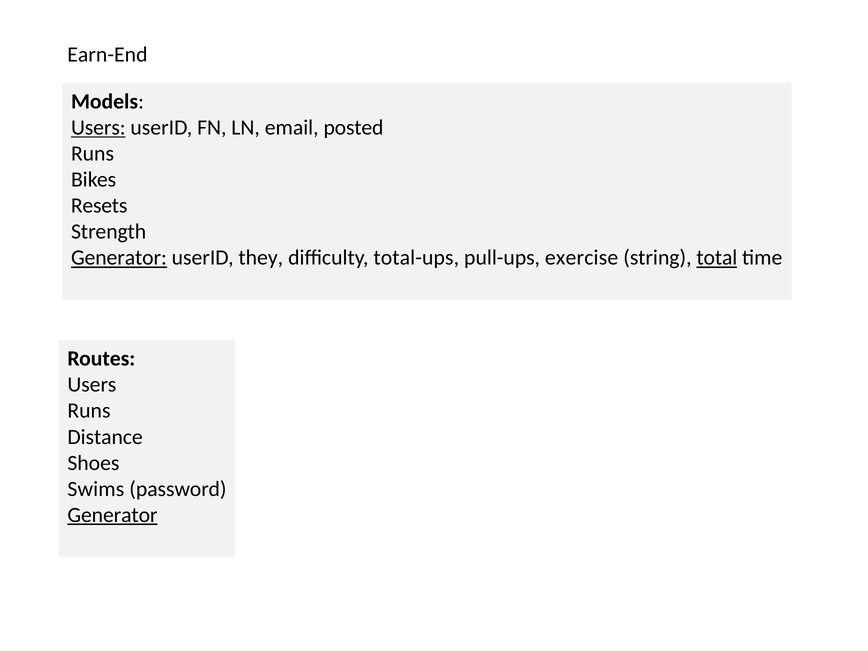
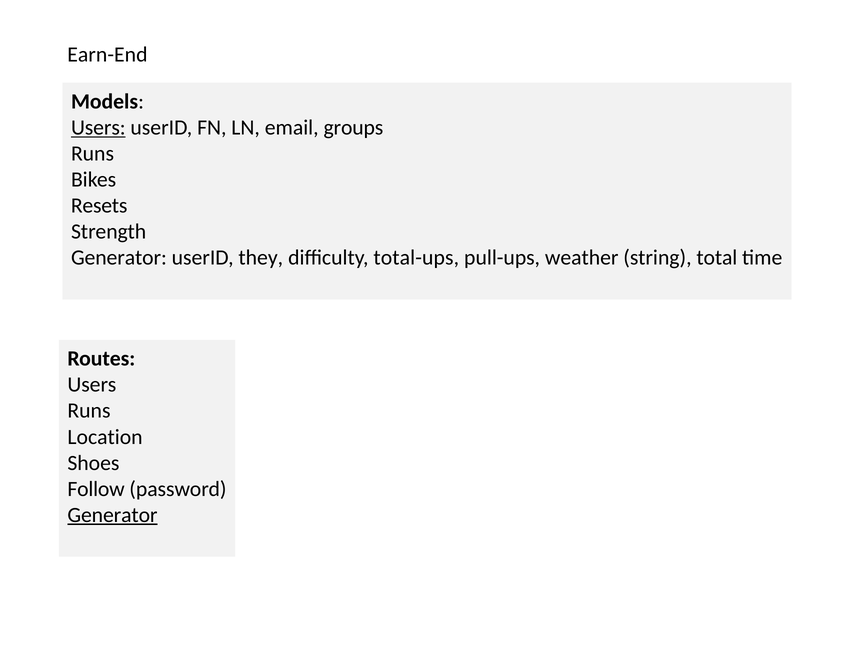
posted: posted -> groups
Generator at (119, 258) underline: present -> none
exercise: exercise -> weather
total underline: present -> none
Distance: Distance -> Location
Swims: Swims -> Follow
